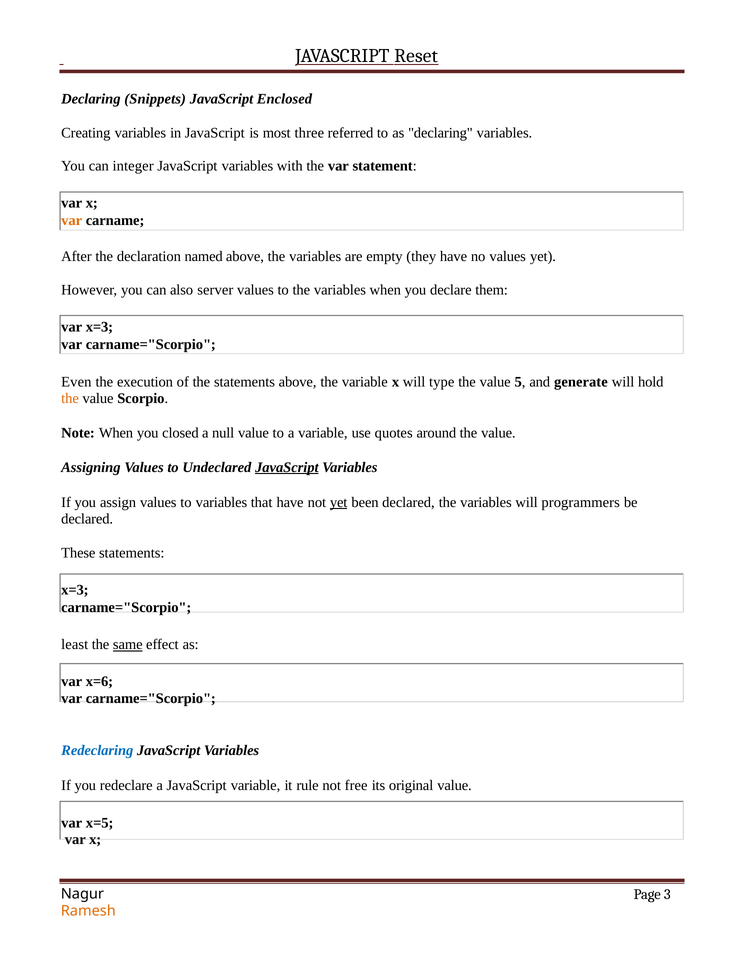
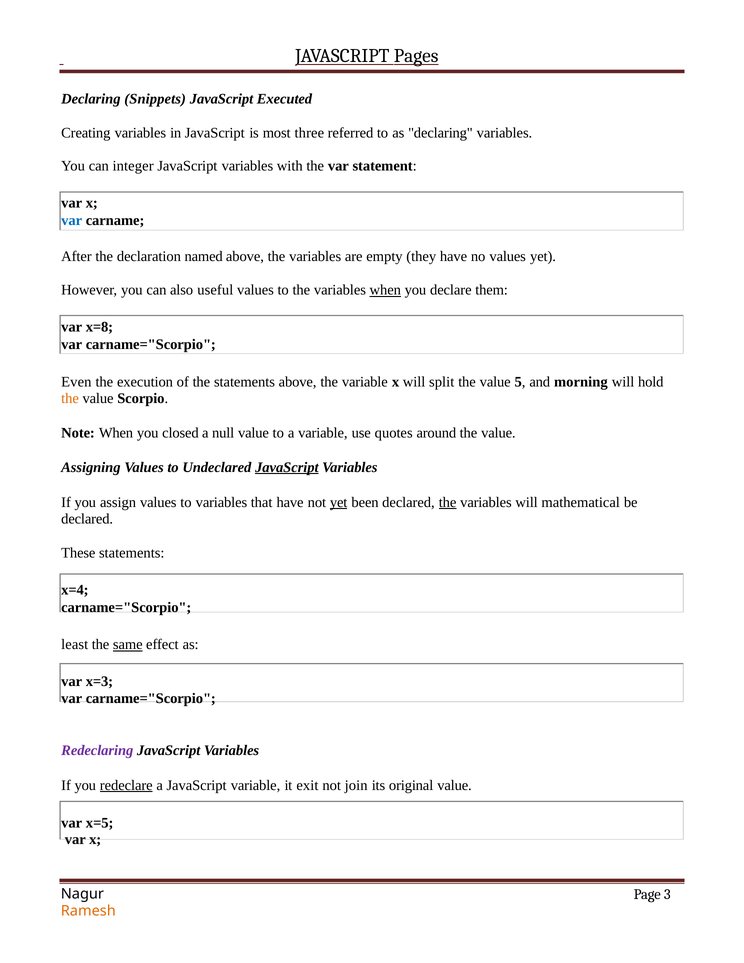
Reset: Reset -> Pages
Enclosed: Enclosed -> Executed
var at (72, 220) colour: orange -> blue
server: server -> useful
when at (385, 290) underline: none -> present
var x=3: x=3 -> x=8
type: type -> split
generate: generate -> morning
the at (448, 502) underline: none -> present
programmers: programmers -> mathematical
x=3 at (75, 590): x=3 -> x=4
x=6: x=6 -> x=3
Redeclaring colour: blue -> purple
redeclare underline: none -> present
rule: rule -> exit
free: free -> join
